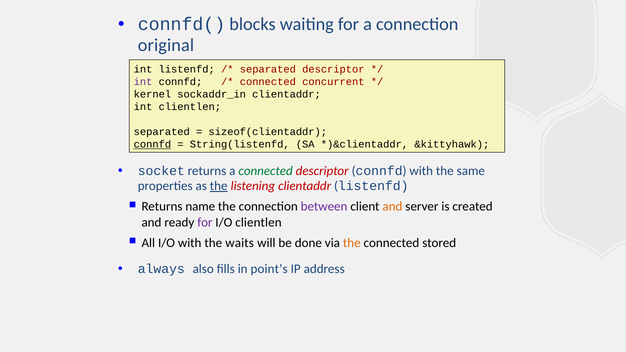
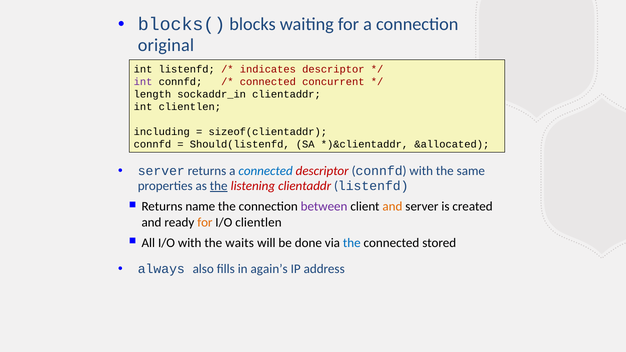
connfd(: connfd( -> blocks(
separated at (268, 69): separated -> indicates
kernel: kernel -> length
separated at (162, 132): separated -> including
connfd at (152, 144) underline: present -> none
String(listenfd: String(listenfd -> Should(listenfd
&kittyhawk: &kittyhawk -> &allocated
socket at (161, 171): socket -> server
connected at (266, 171) colour: green -> blue
for at (205, 222) colour: purple -> orange
the at (352, 243) colour: orange -> blue
point’s: point’s -> again’s
